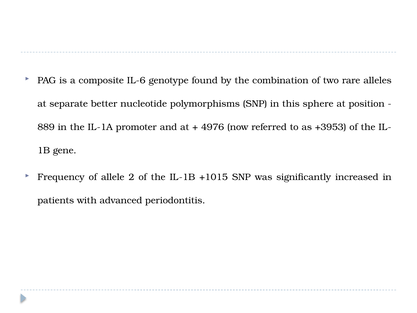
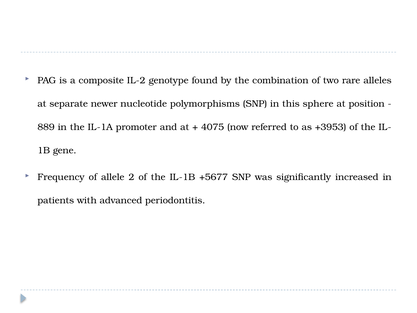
IL-6: IL-6 -> IL-2
better: better -> newer
4976: 4976 -> 4075
+1015: +1015 -> +5677
